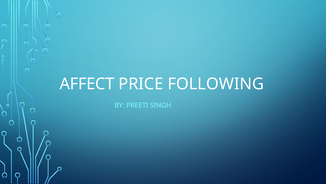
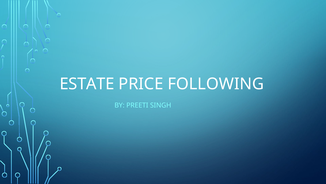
AFFECT: AFFECT -> ESTATE
